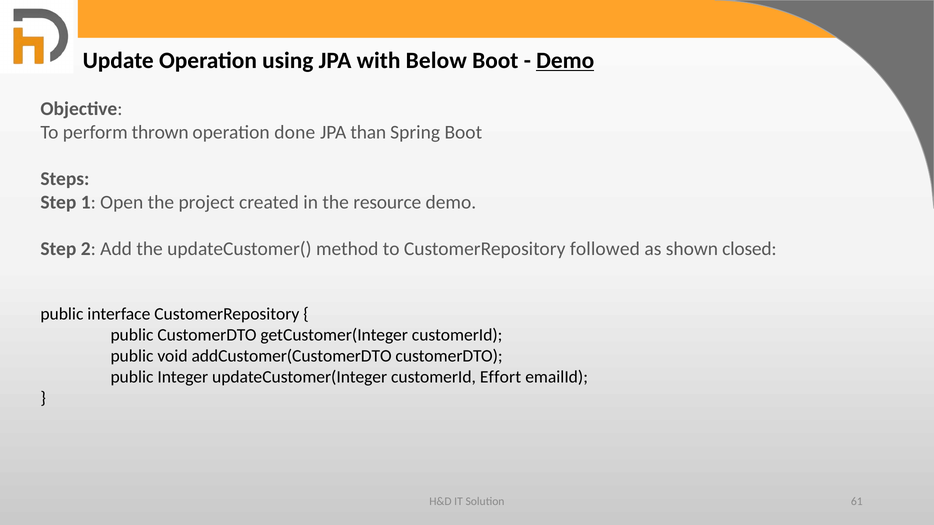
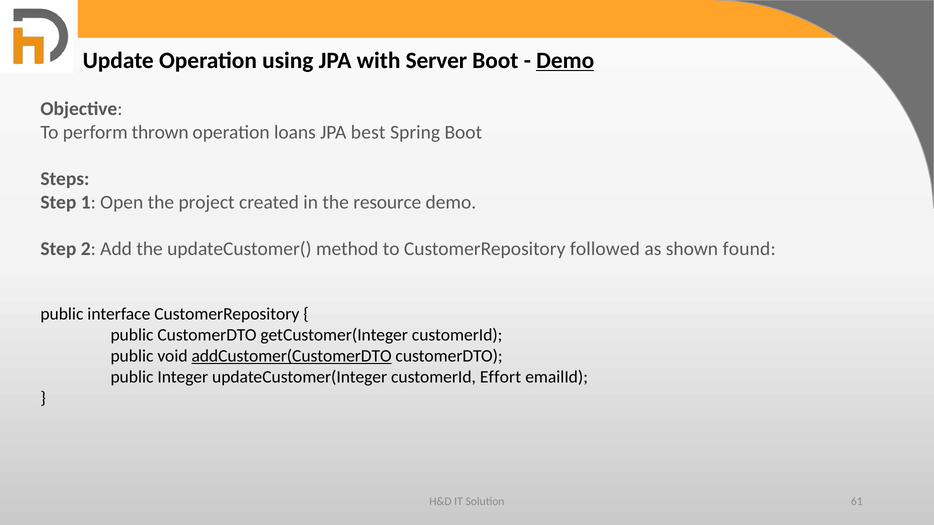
Below: Below -> Server
done: done -> loans
than: than -> best
closed: closed -> found
addCustomer(CustomerDTO underline: none -> present
